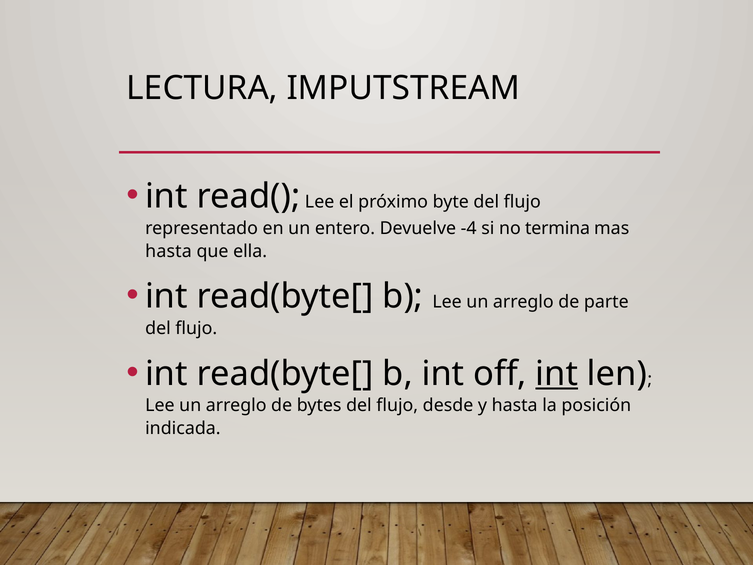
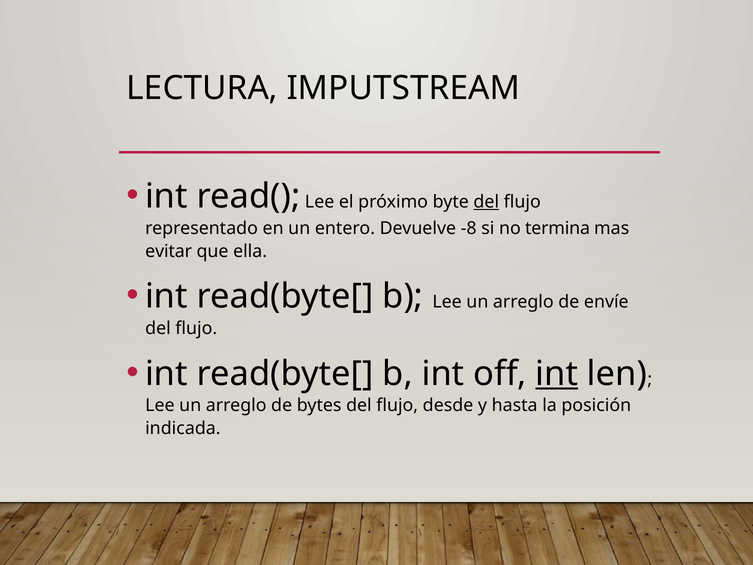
del at (486, 202) underline: none -> present
-4: -4 -> -8
hasta at (168, 251): hasta -> evitar
parte: parte -> envíe
